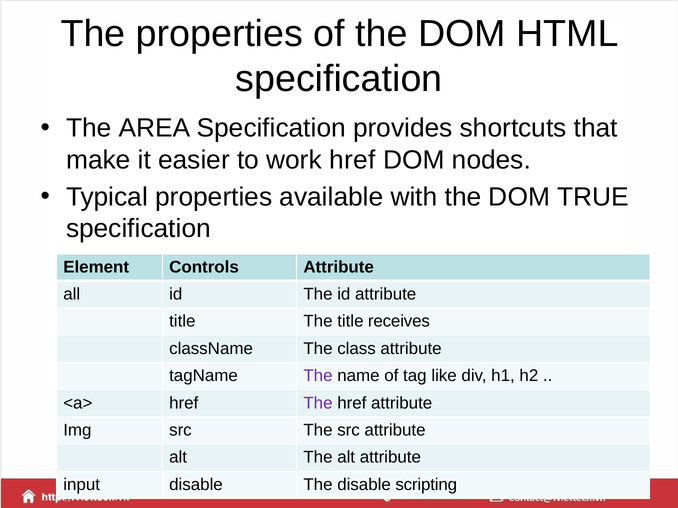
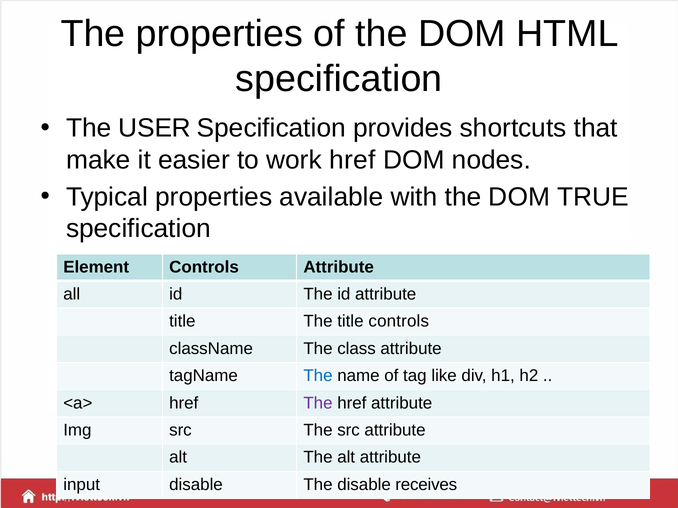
AREA: AREA -> USER
title receives: receives -> controls
The at (318, 376) colour: purple -> blue
scripting: scripting -> receives
